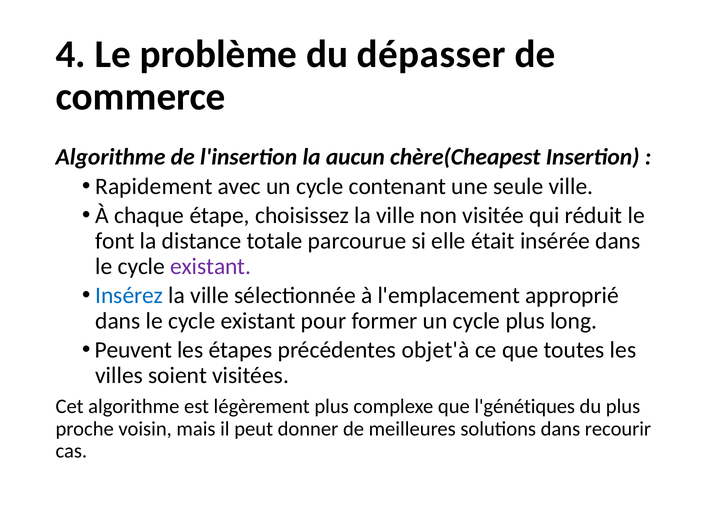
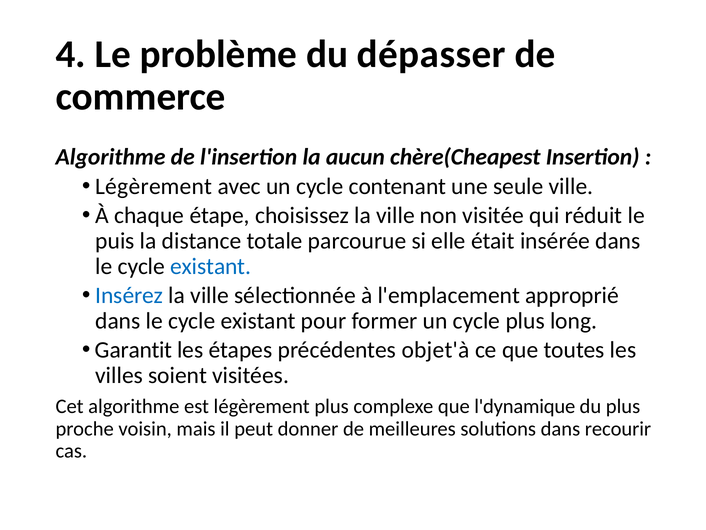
Rapidement at (154, 186): Rapidement -> Légèrement
font: font -> puis
existant at (211, 266) colour: purple -> blue
Peuvent: Peuvent -> Garantit
l'génétiques: l'génétiques -> l'dynamique
